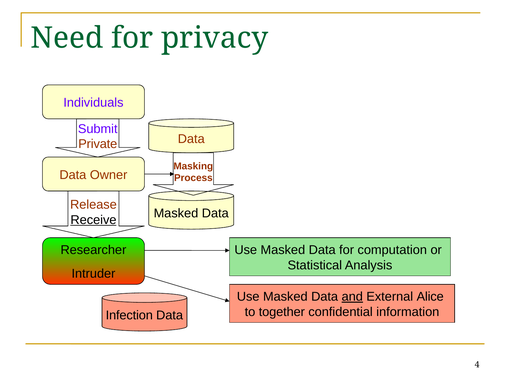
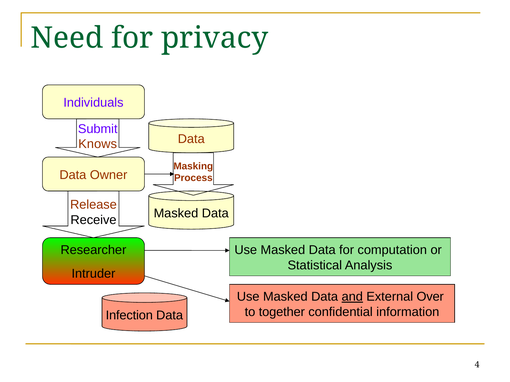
Private: Private -> Knows
Receive underline: present -> none
Alice: Alice -> Over
